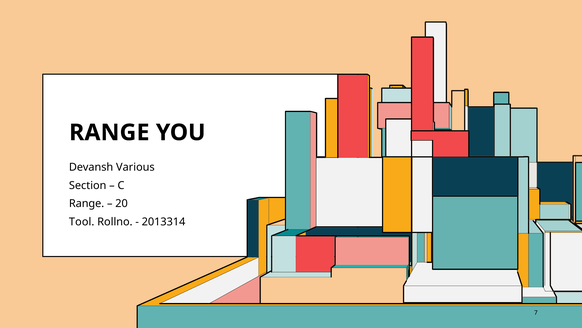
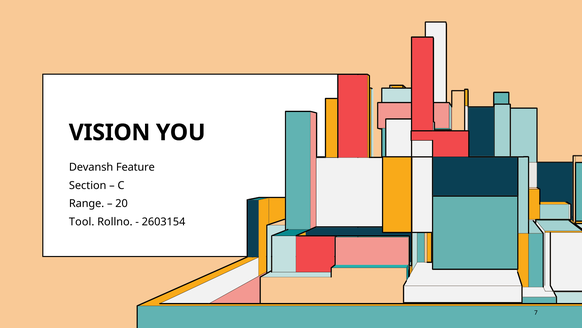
RANGE at (109, 132): RANGE -> VISION
Various: Various -> Feature
2013314: 2013314 -> 2603154
